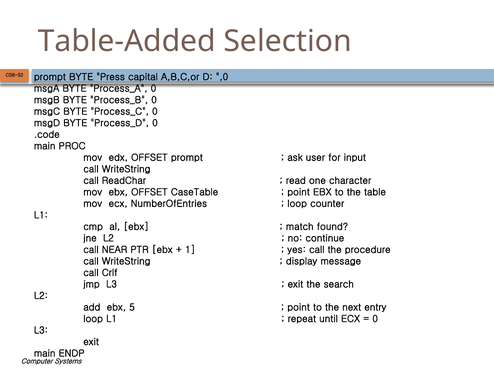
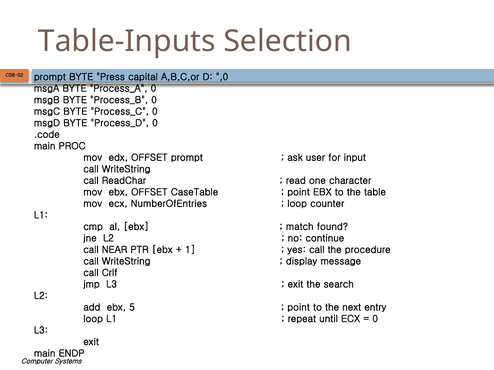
Table-Added: Table-Added -> Table-Inputs
